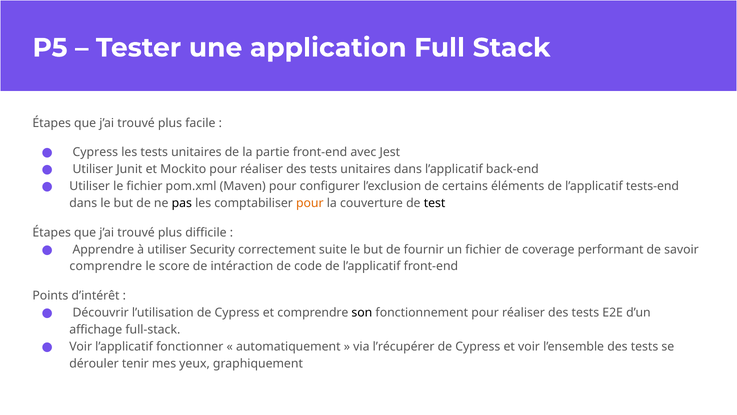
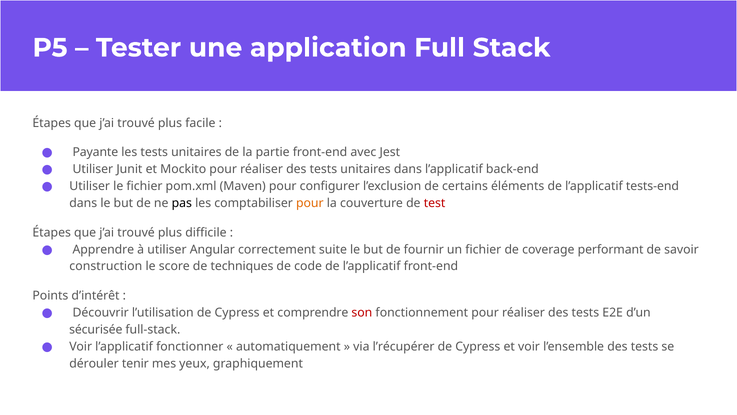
Cypress at (95, 152): Cypress -> Payante
test colour: black -> red
Security: Security -> Angular
comprendre at (106, 266): comprendre -> construction
intéraction: intéraction -> techniques
son colour: black -> red
affichage: affichage -> sécurisée
